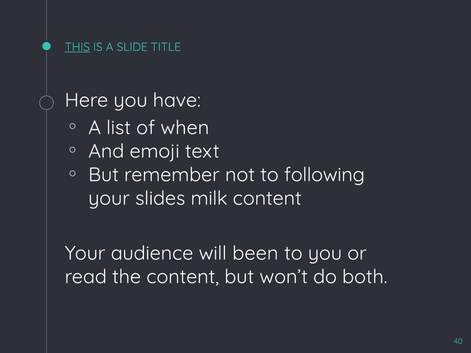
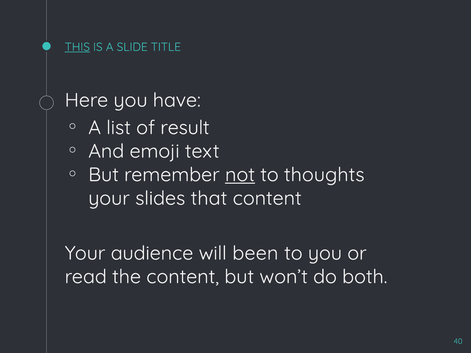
when: when -> result
not underline: none -> present
following: following -> thoughts
milk: milk -> that
